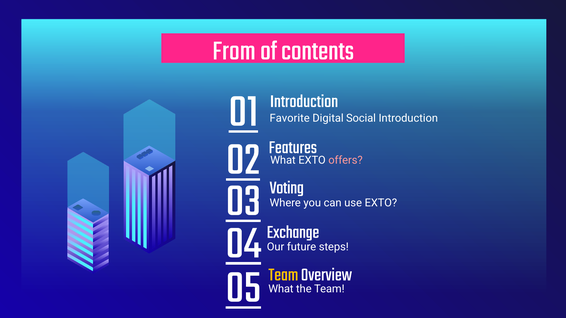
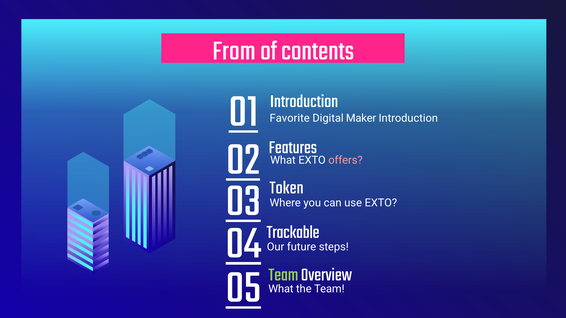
Social: Social -> Maker
Voting: Voting -> Token
Exchange: Exchange -> Trackable
Team at (283, 275) colour: yellow -> light green
